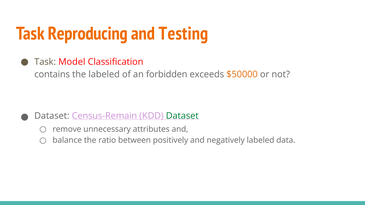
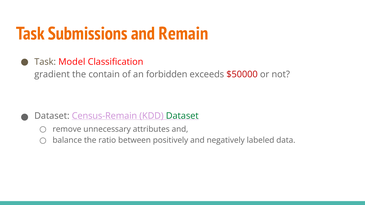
Reproducing: Reproducing -> Submissions
Testing: Testing -> Remain
contains: contains -> gradient
the labeled: labeled -> contain
$50000 colour: orange -> red
